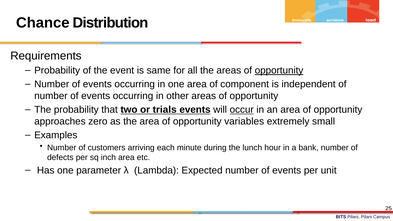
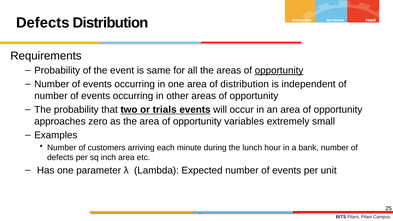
Chance at (43, 23): Chance -> Defects
of component: component -> distribution
occur underline: present -> none
